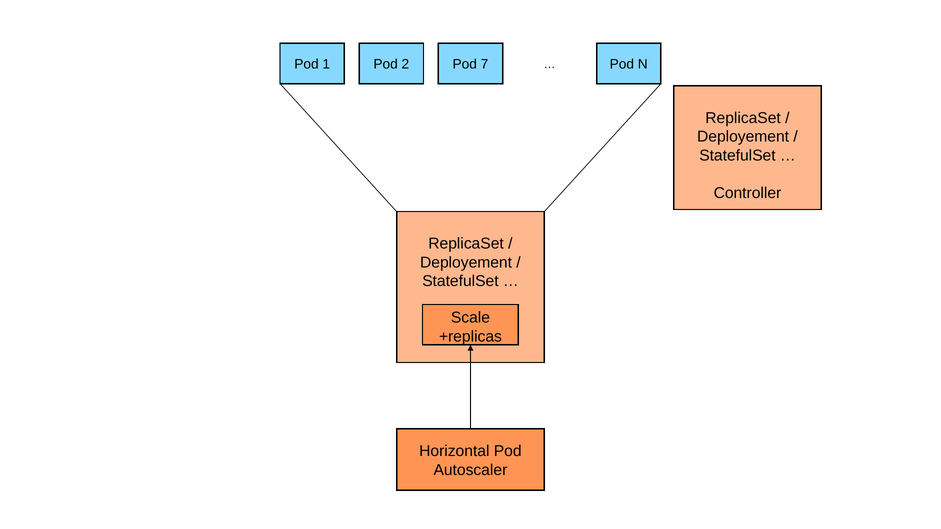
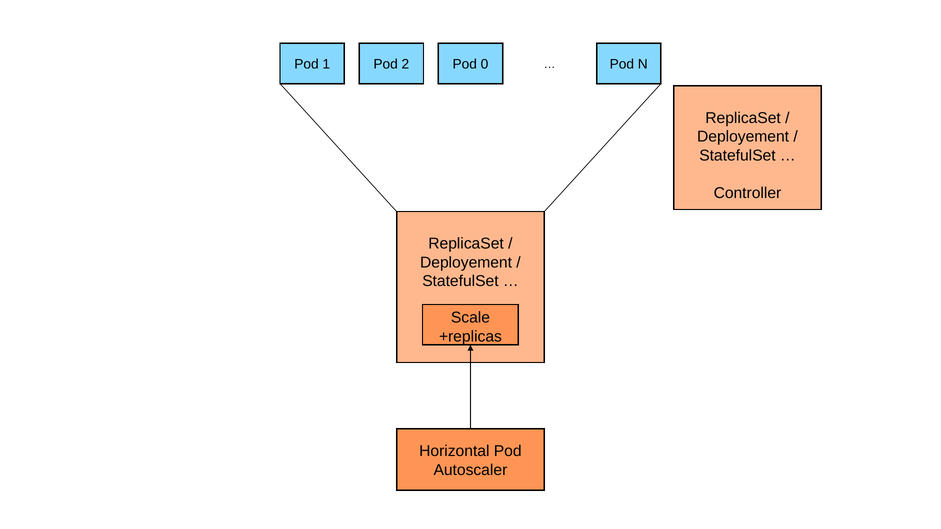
7: 7 -> 0
